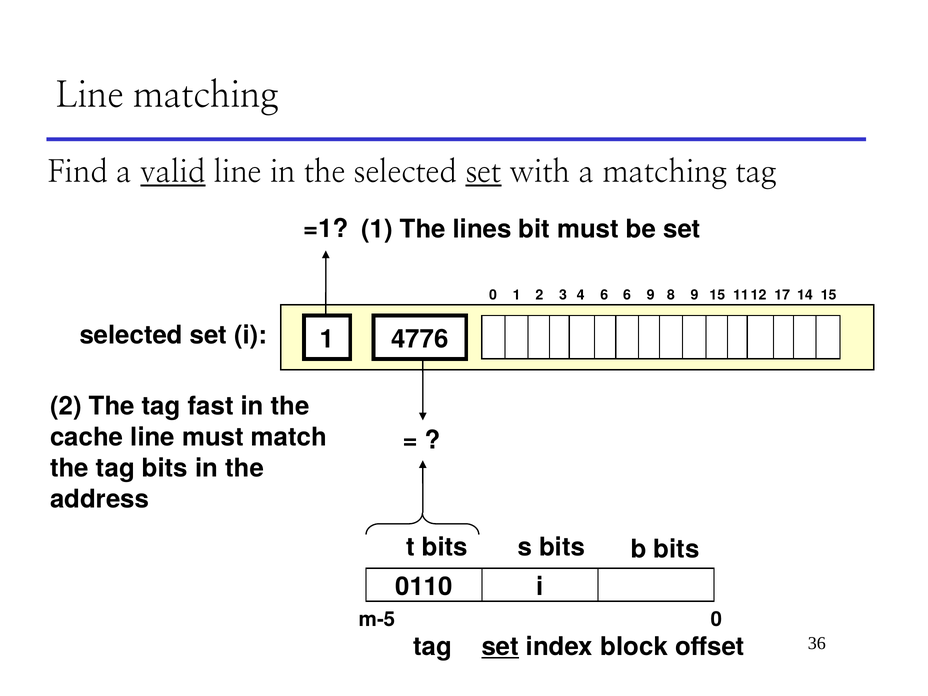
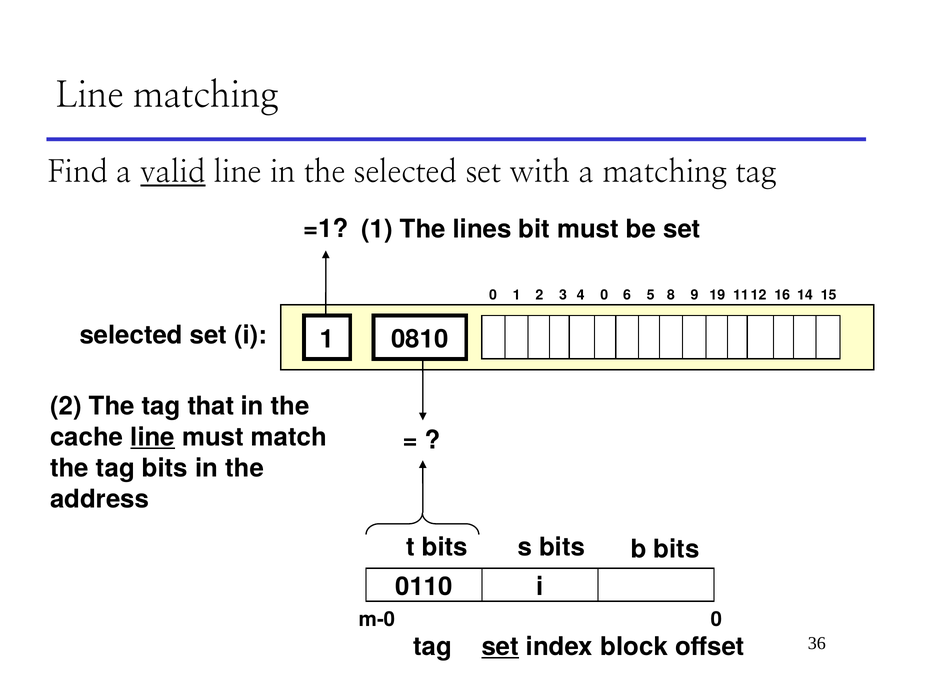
set at (483, 172) underline: present -> none
4 6: 6 -> 0
6 9: 9 -> 5
9 15: 15 -> 19
17: 17 -> 16
4776: 4776 -> 0810
fast: fast -> that
line at (153, 437) underline: none -> present
m-5: m-5 -> m-0
